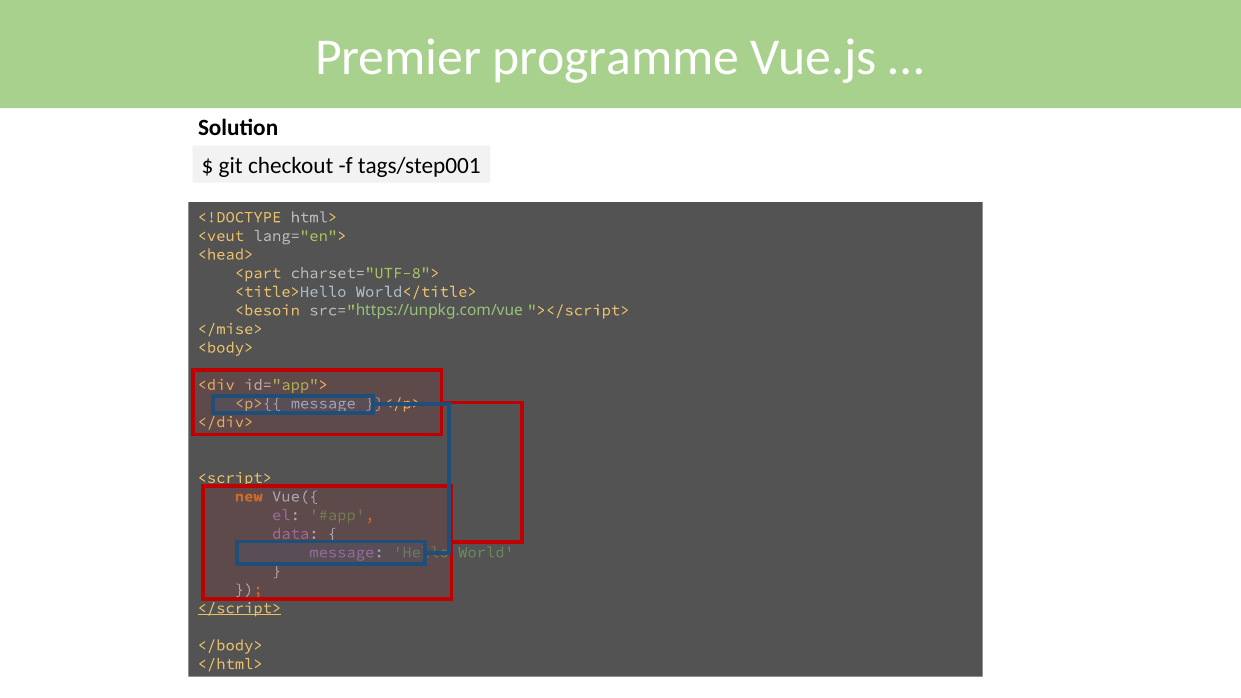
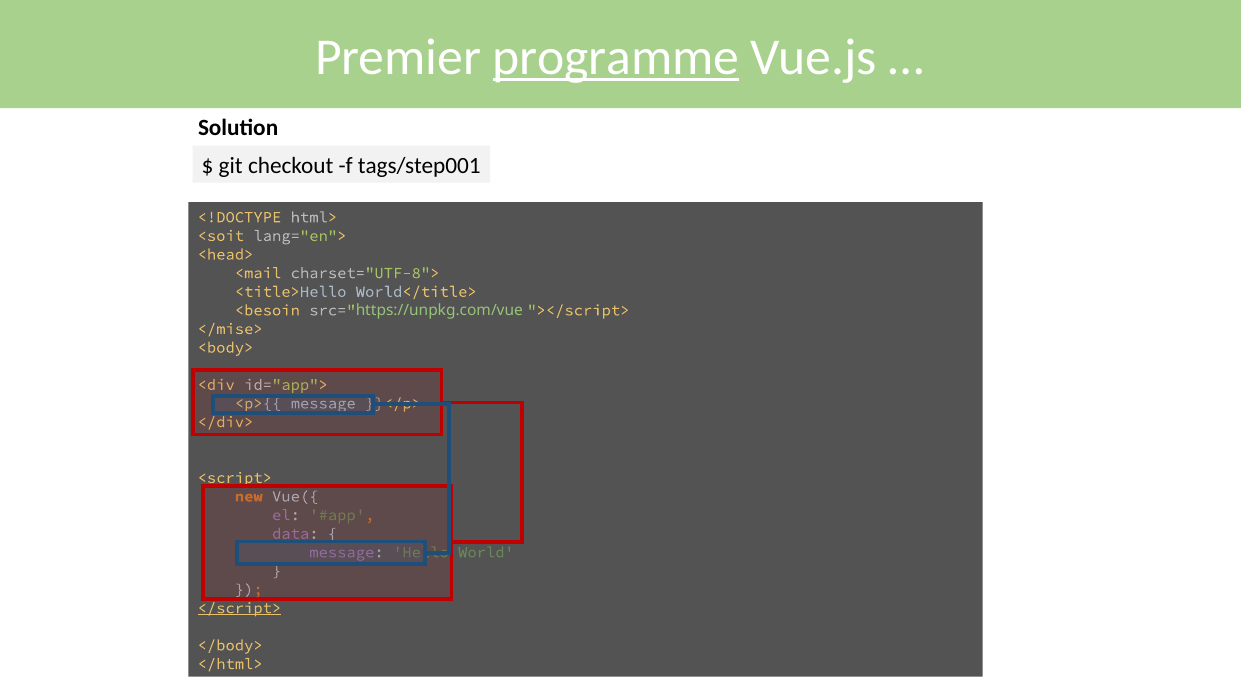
programme underline: none -> present
<veut: <veut -> <soit
<part: <part -> <mail
